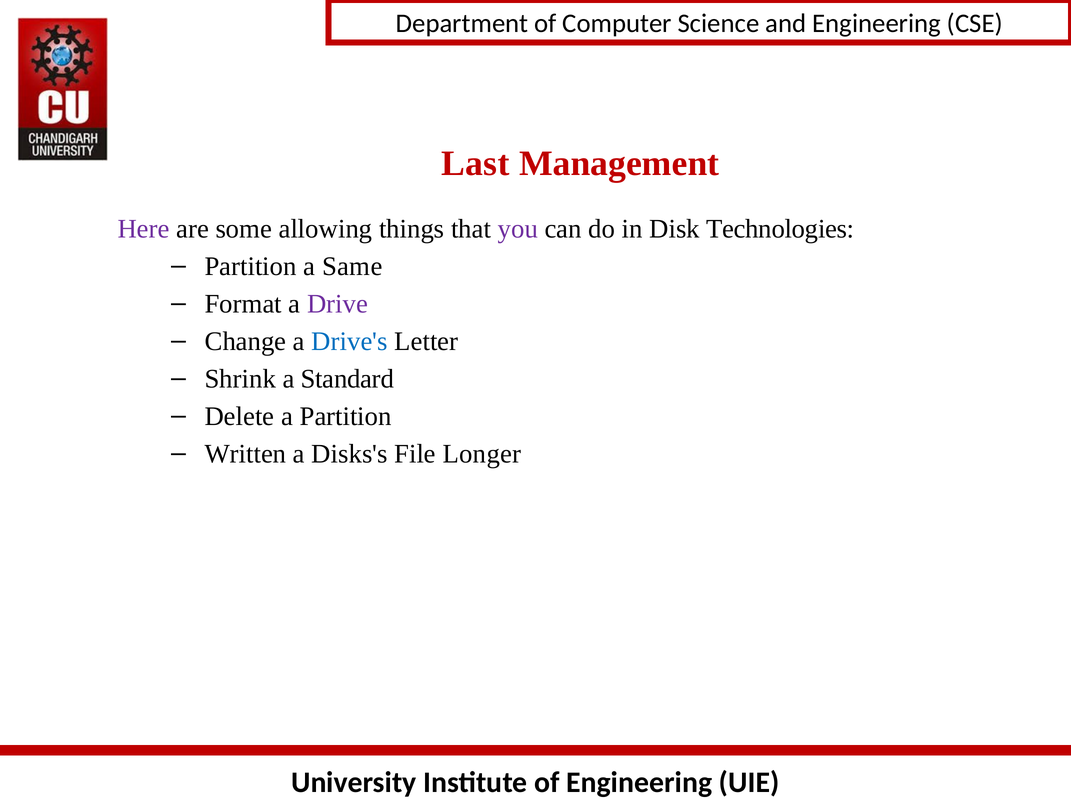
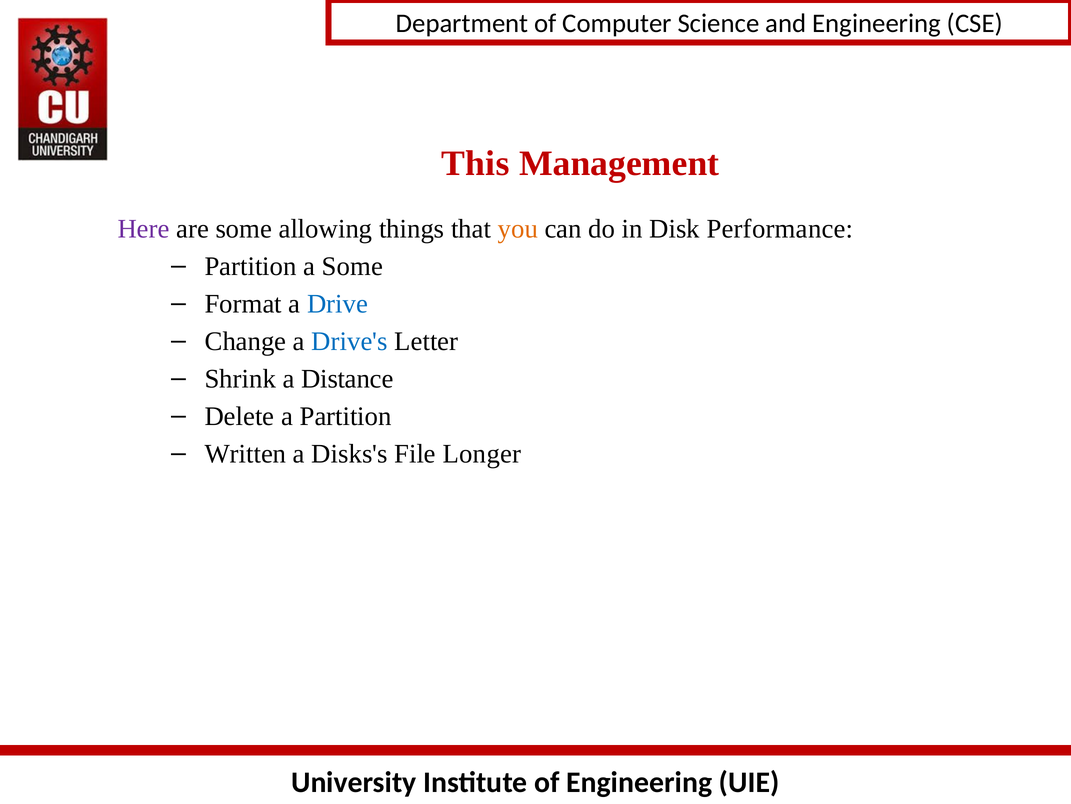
Last: Last -> This
you colour: purple -> orange
Technologies: Technologies -> Performance
a Same: Same -> Some
Drive colour: purple -> blue
Standard: Standard -> Distance
